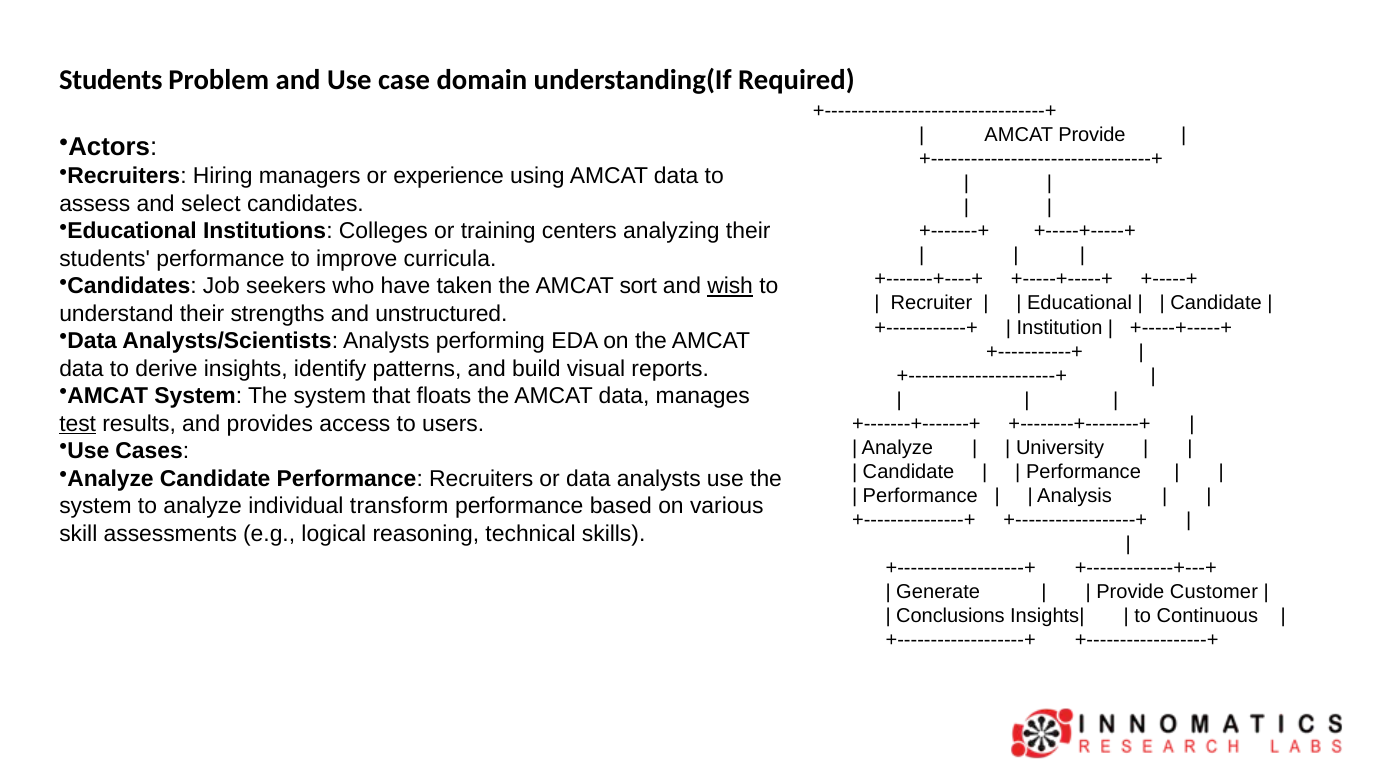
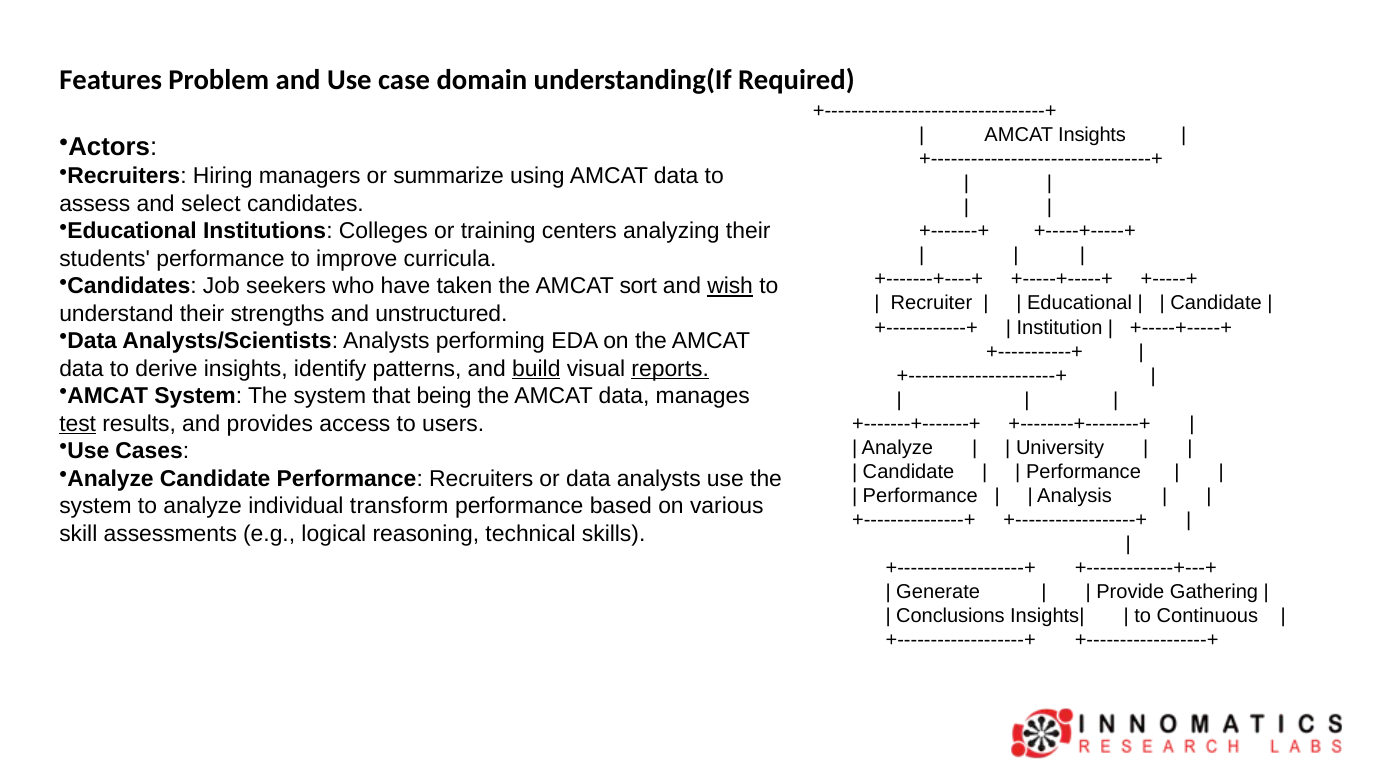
Students at (111, 80): Students -> Features
AMCAT Provide: Provide -> Insights
experience: experience -> summarize
build underline: none -> present
reports underline: none -> present
floats: floats -> being
Customer: Customer -> Gathering
